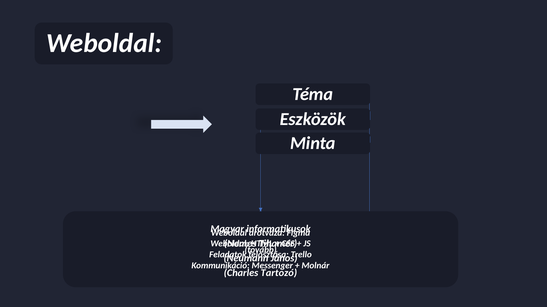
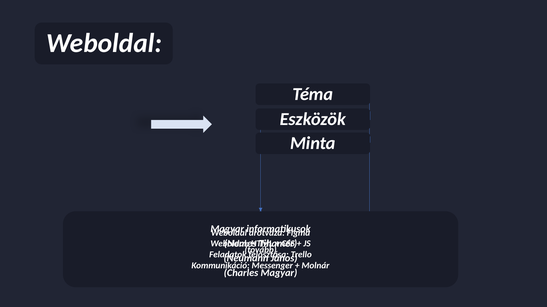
Charles Tartozó: Tartozó -> Magyar
